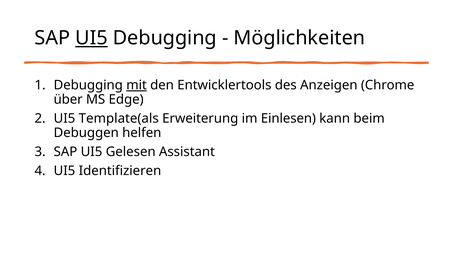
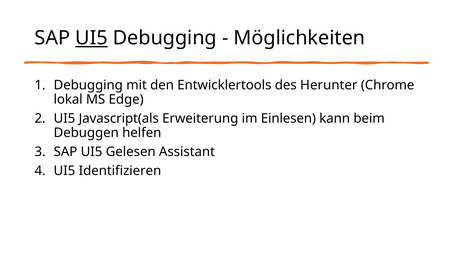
mit underline: present -> none
Anzeigen: Anzeigen -> Herunter
über: über -> lokal
Template(als: Template(als -> Javascript(als
